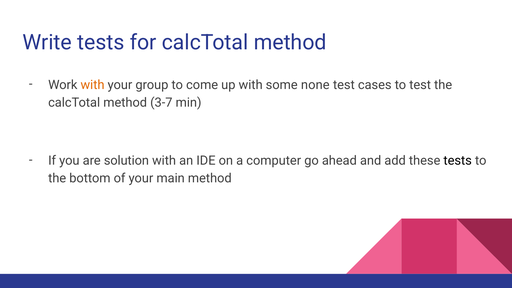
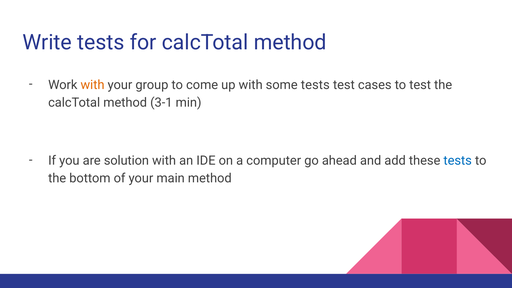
some none: none -> tests
3-7: 3-7 -> 3-1
tests at (458, 161) colour: black -> blue
